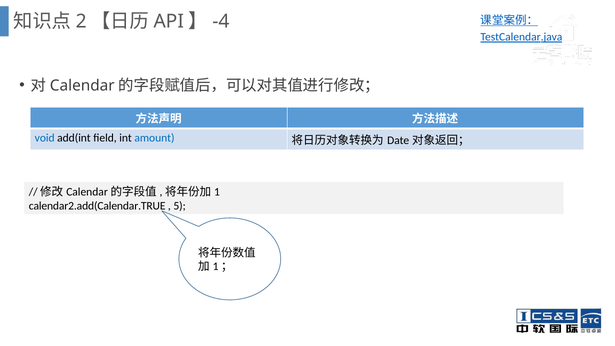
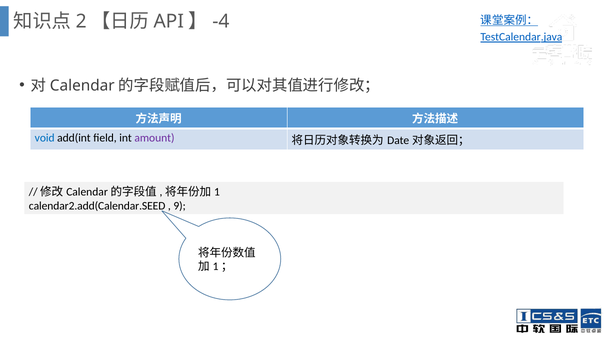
amount colour: blue -> purple
calendar2.add(Calendar.TRUE: calendar2.add(Calendar.TRUE -> calendar2.add(Calendar.SEED
5: 5 -> 9
